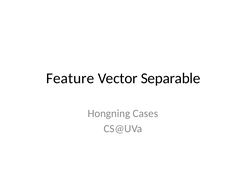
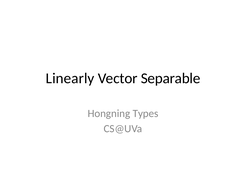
Feature: Feature -> Linearly
Cases: Cases -> Types
